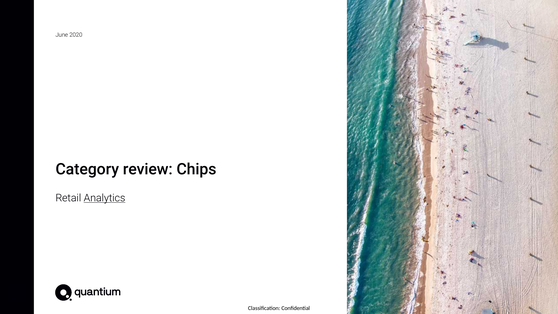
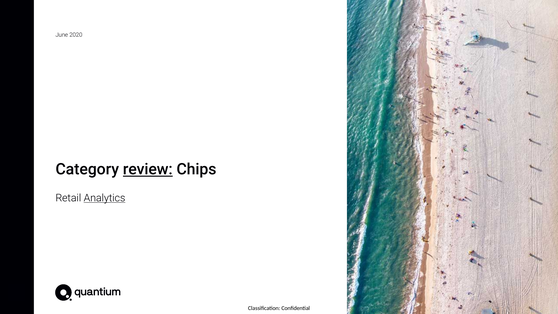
review underline: none -> present
